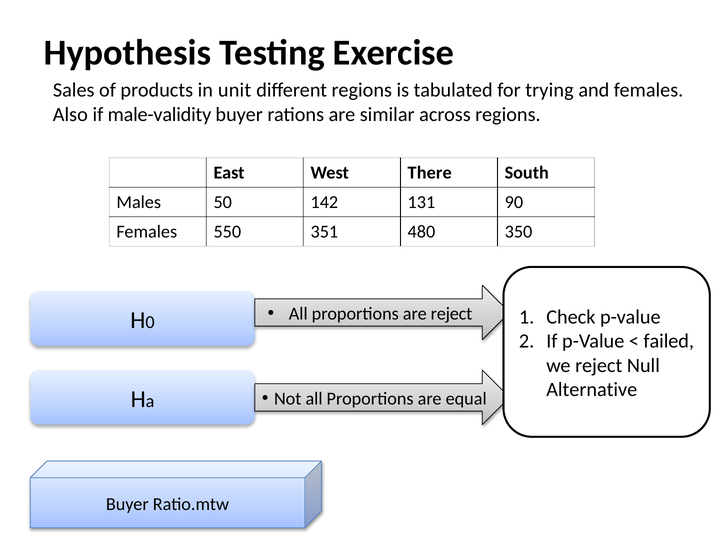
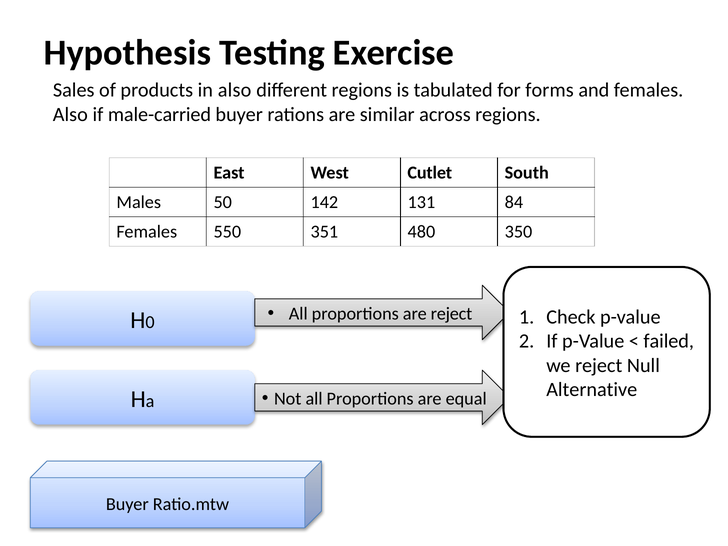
in unit: unit -> also
trying: trying -> forms
male-validity: male-validity -> male-carried
There: There -> Cutlet
90: 90 -> 84
